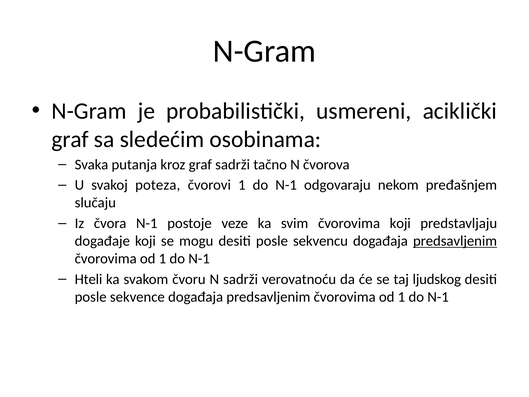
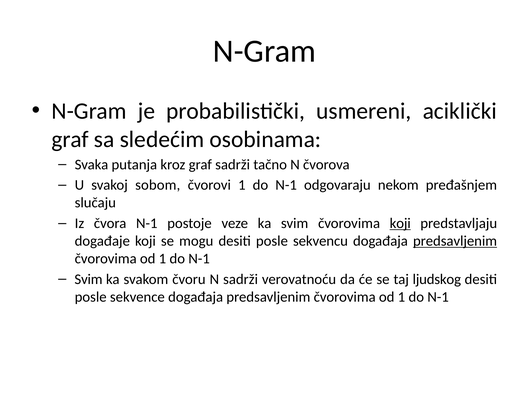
poteza: poteza -> sobom
koji at (400, 223) underline: none -> present
Hteli at (89, 279): Hteli -> Svim
